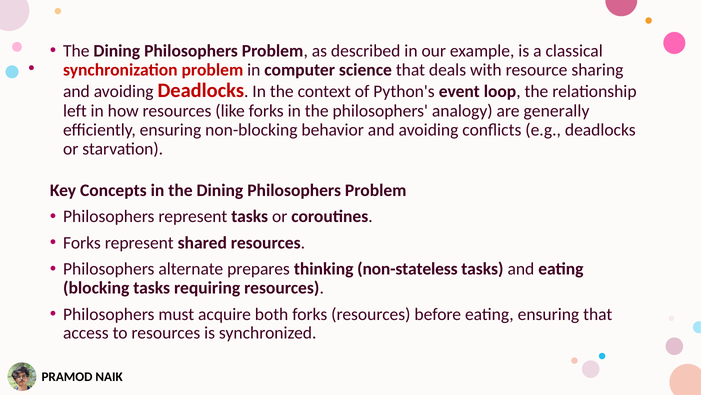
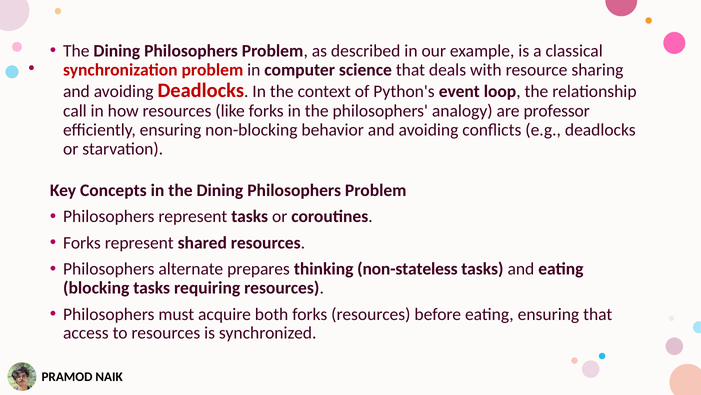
left: left -> call
generally: generally -> professor
